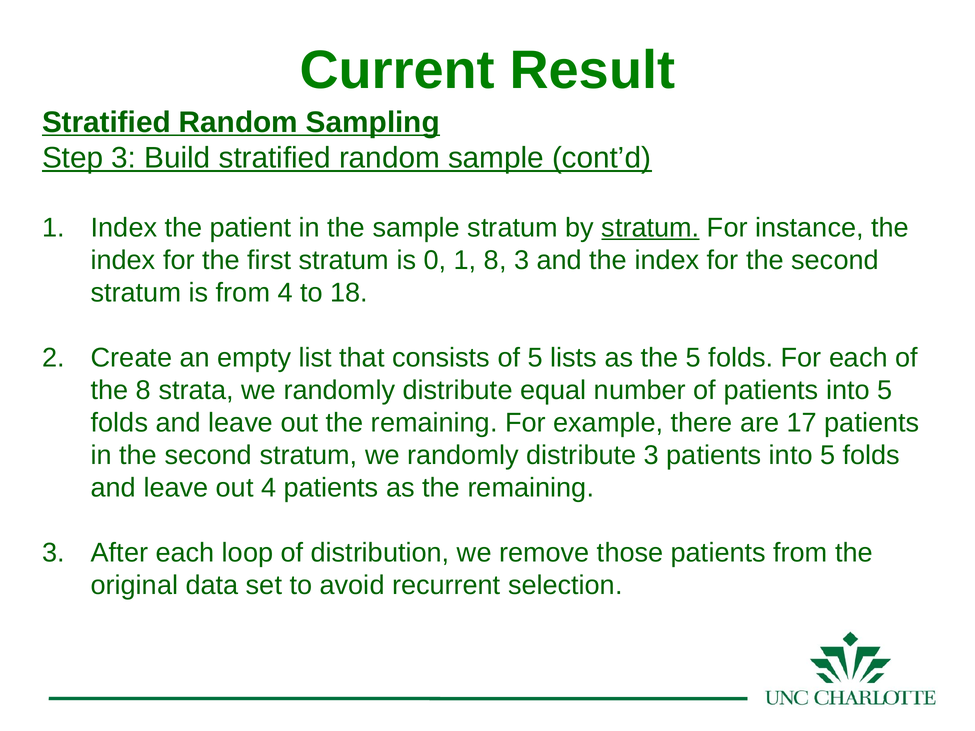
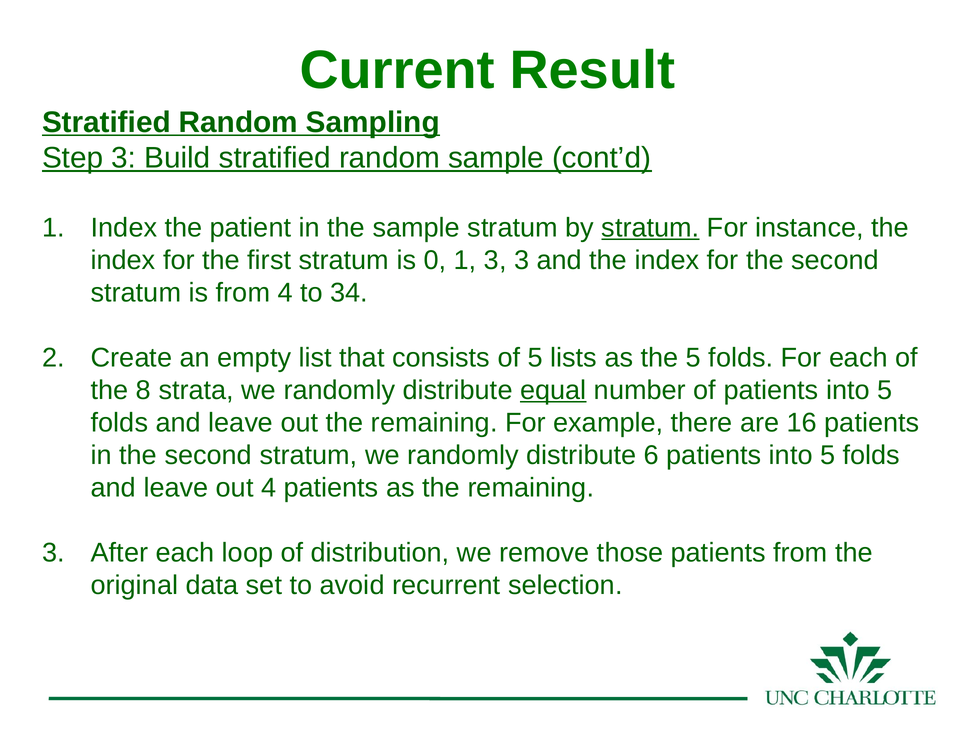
1 8: 8 -> 3
18: 18 -> 34
equal underline: none -> present
17: 17 -> 16
distribute 3: 3 -> 6
